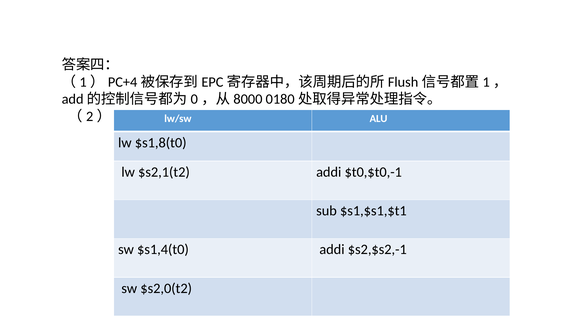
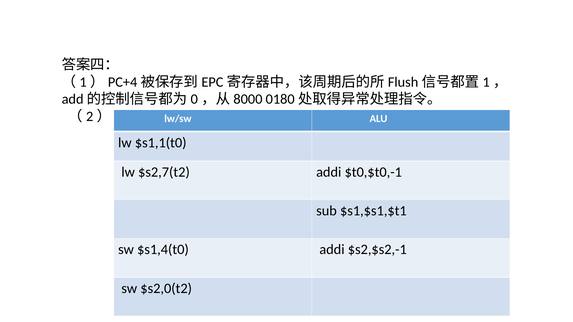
$s1,8(t0: $s1,8(t0 -> $s1,1(t0
$s2,1(t2: $s2,1(t2 -> $s2,7(t2
